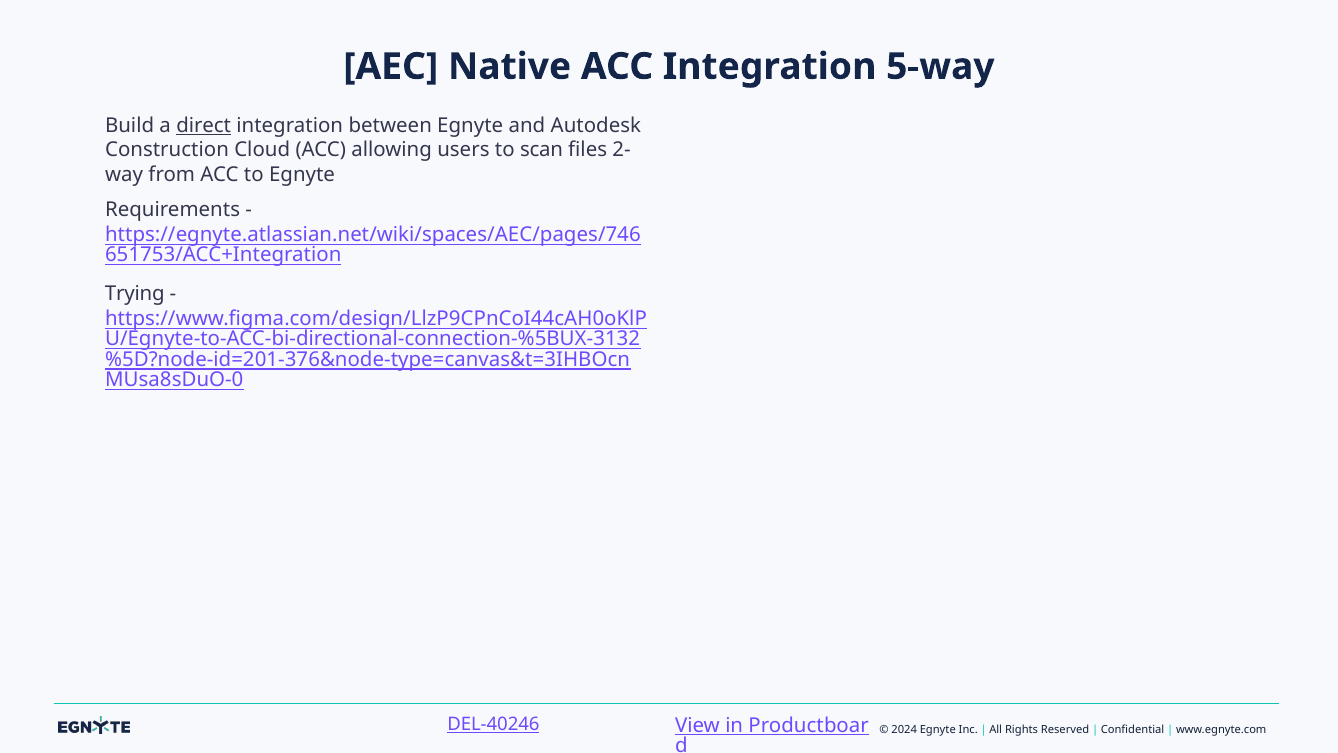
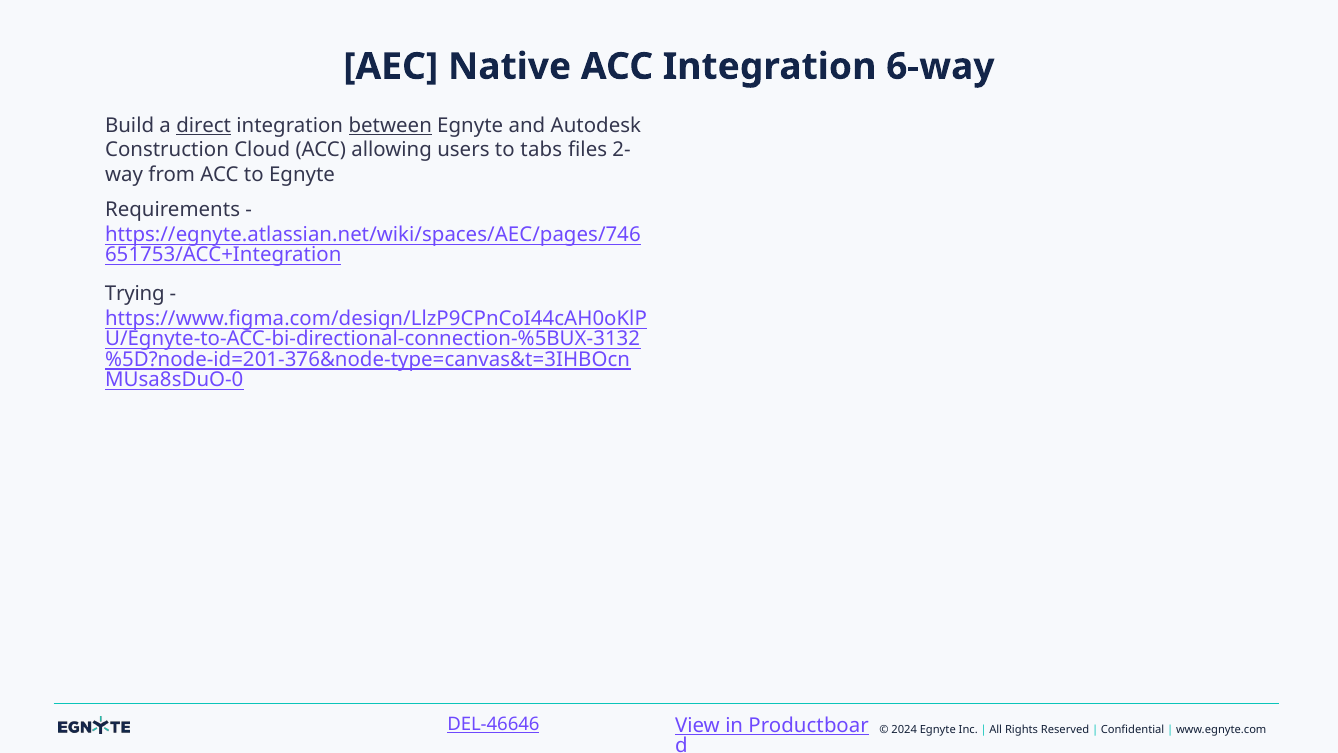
5-way: 5-way -> 6-way
between underline: none -> present
scan: scan -> tabs
DEL-40246: DEL-40246 -> DEL-46646
